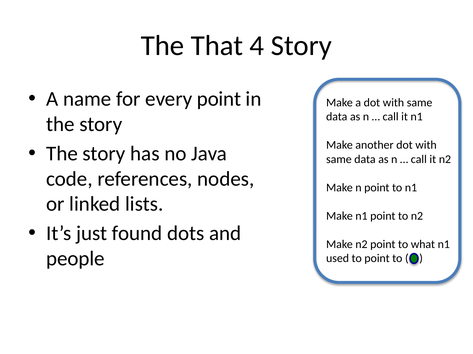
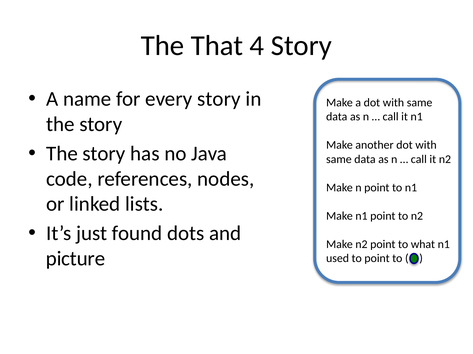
every point: point -> story
people: people -> picture
